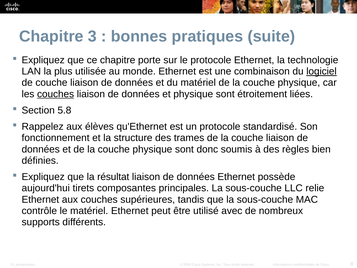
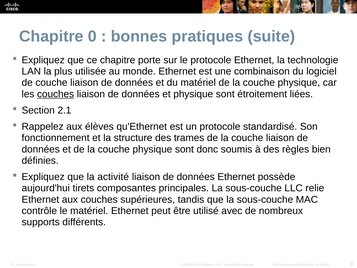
3: 3 -> 0
logiciel underline: present -> none
5.8: 5.8 -> 2.1
résultat: résultat -> activité
